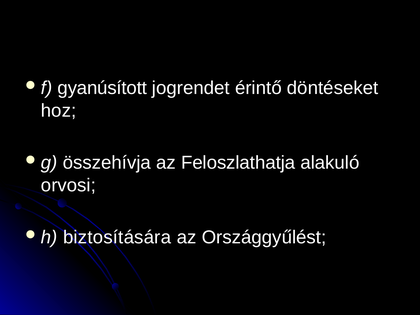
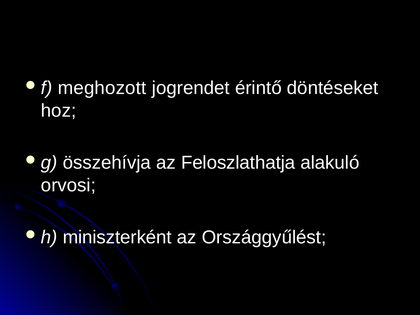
gyanúsított: gyanúsított -> meghozott
biztosítására: biztosítására -> miniszterként
